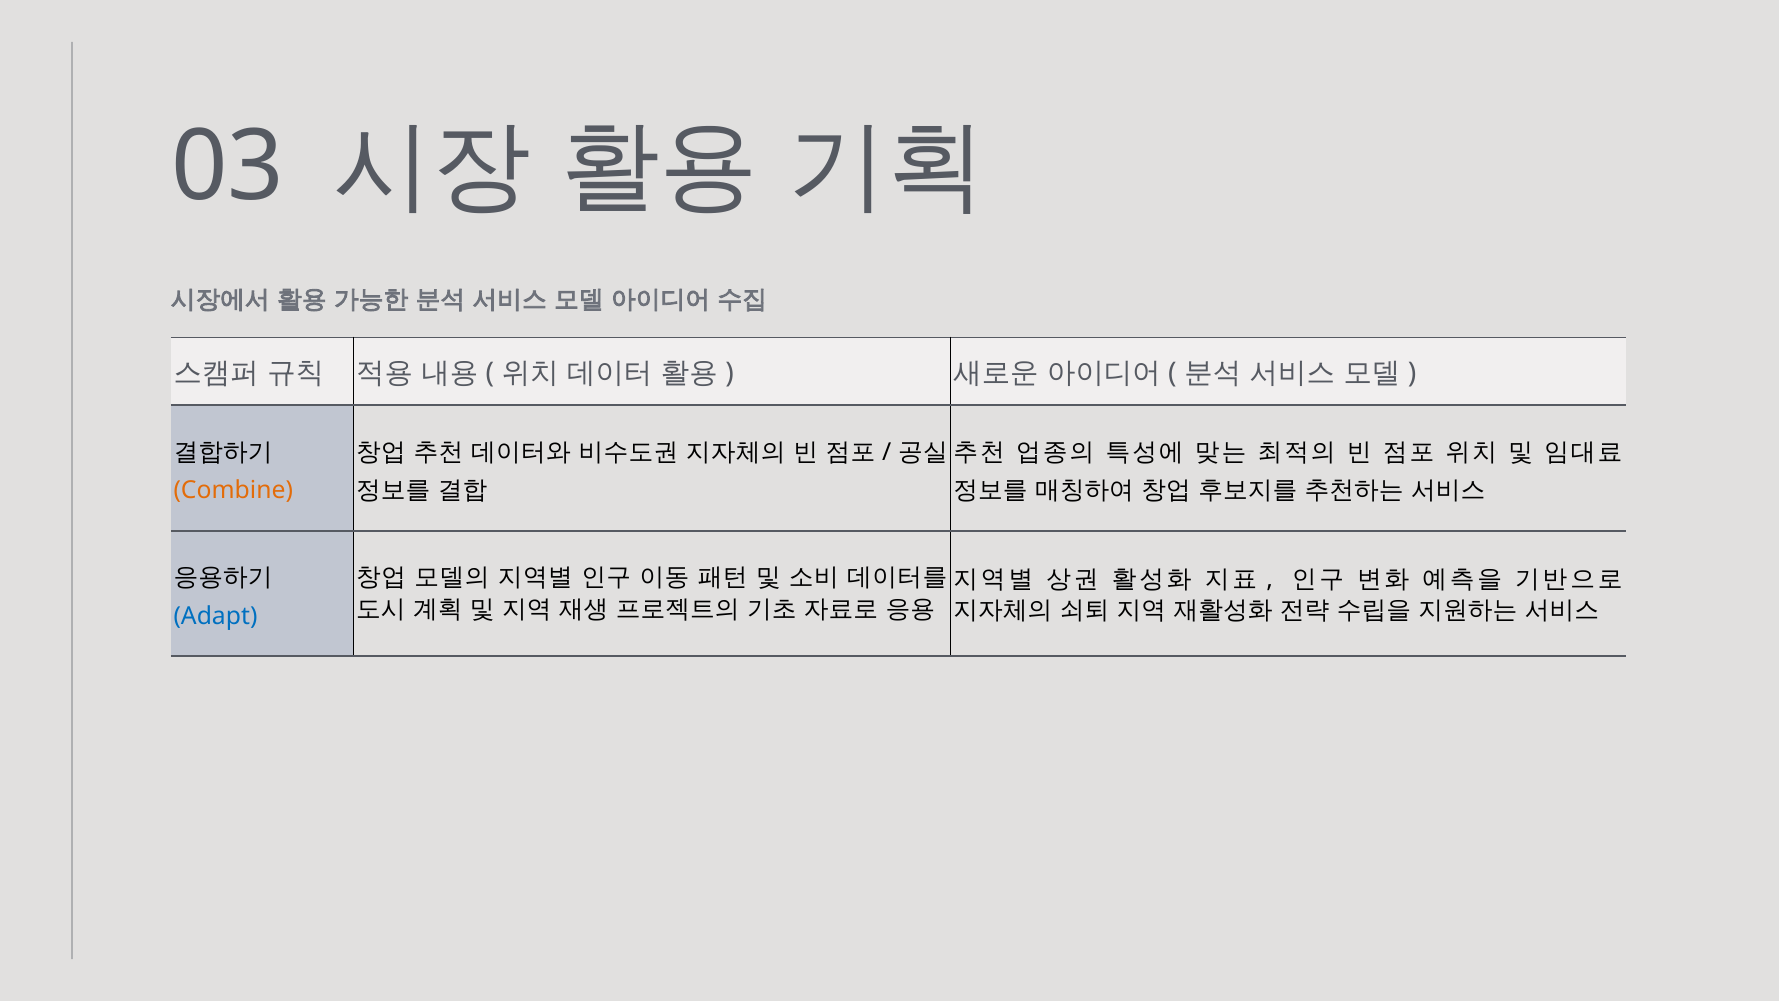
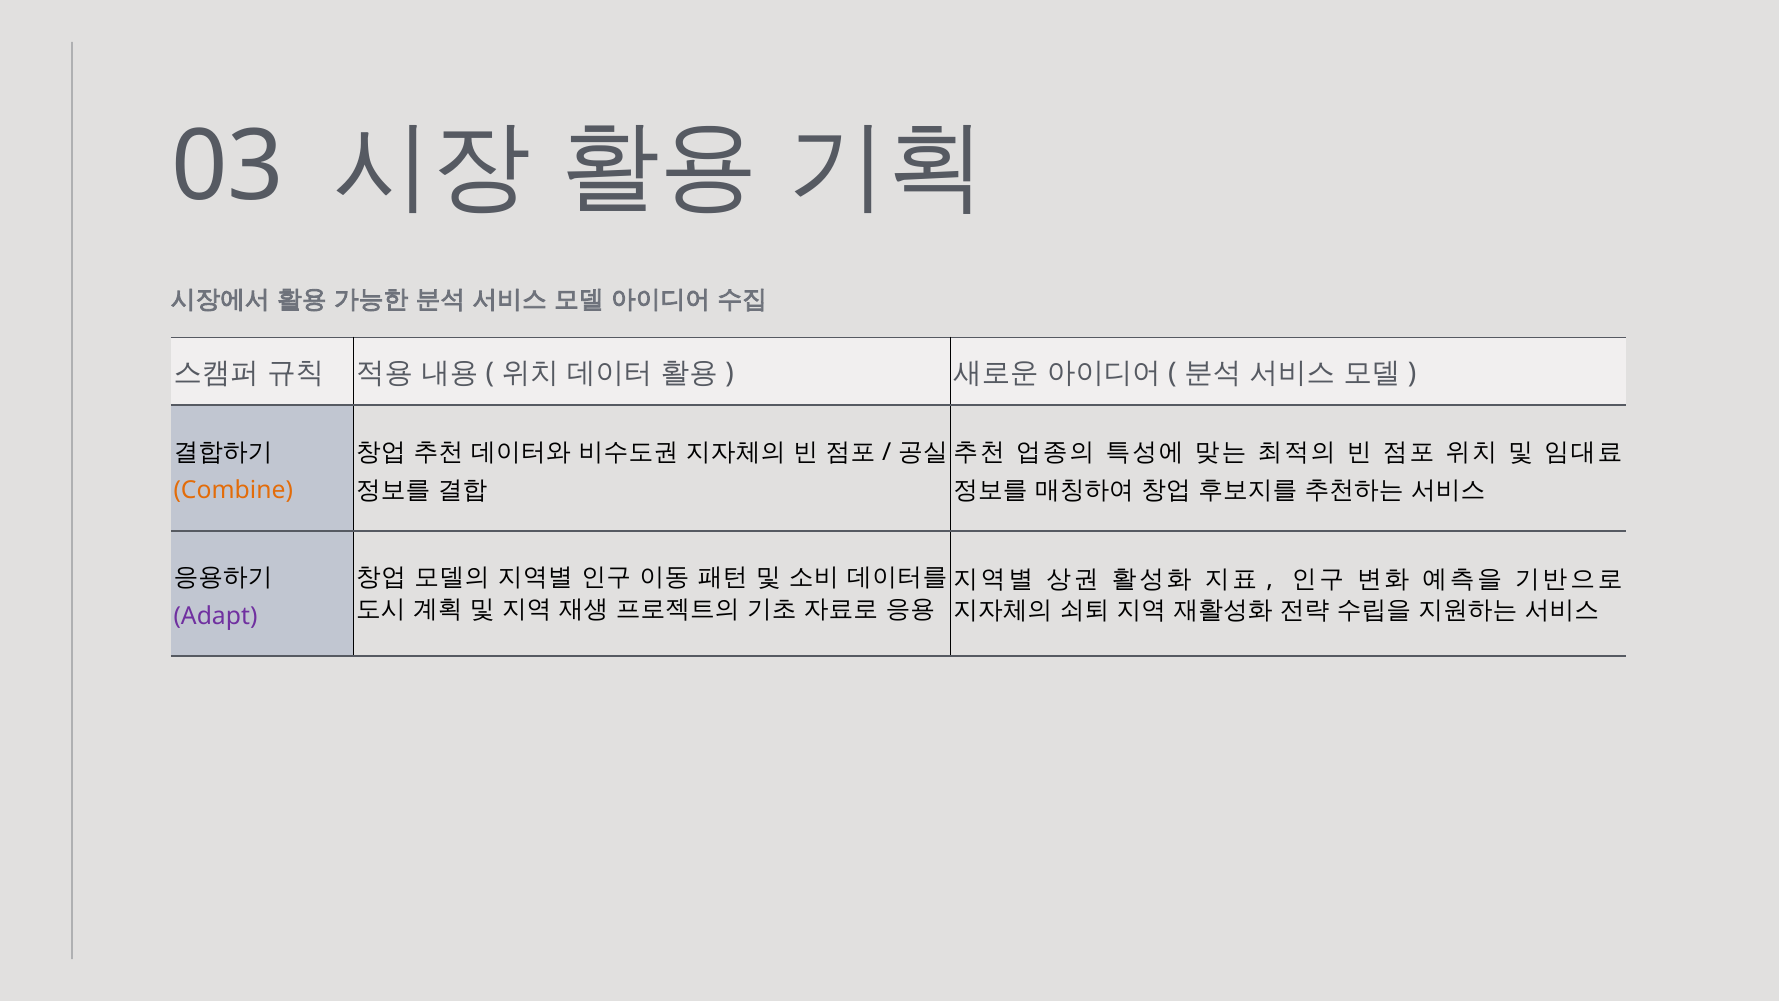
Adapt colour: blue -> purple
